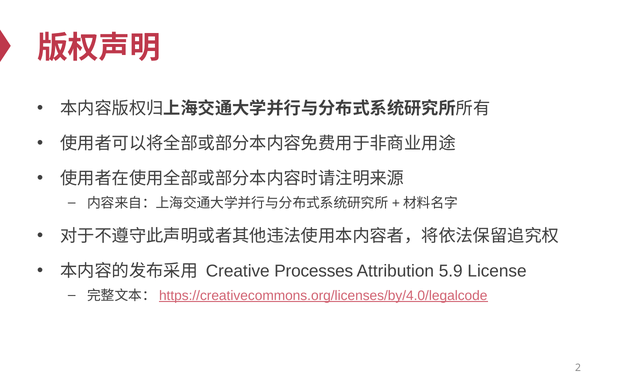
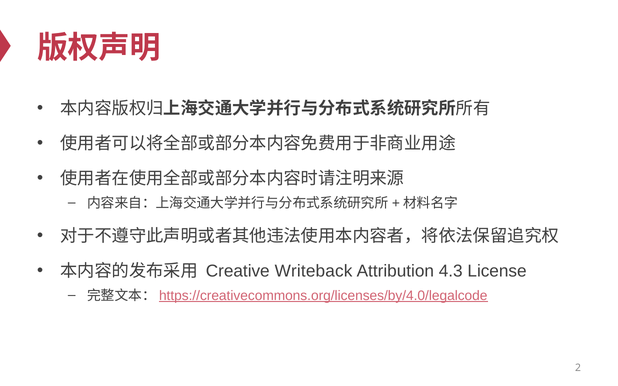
Processes: Processes -> Writeback
5.9: 5.9 -> 4.3
